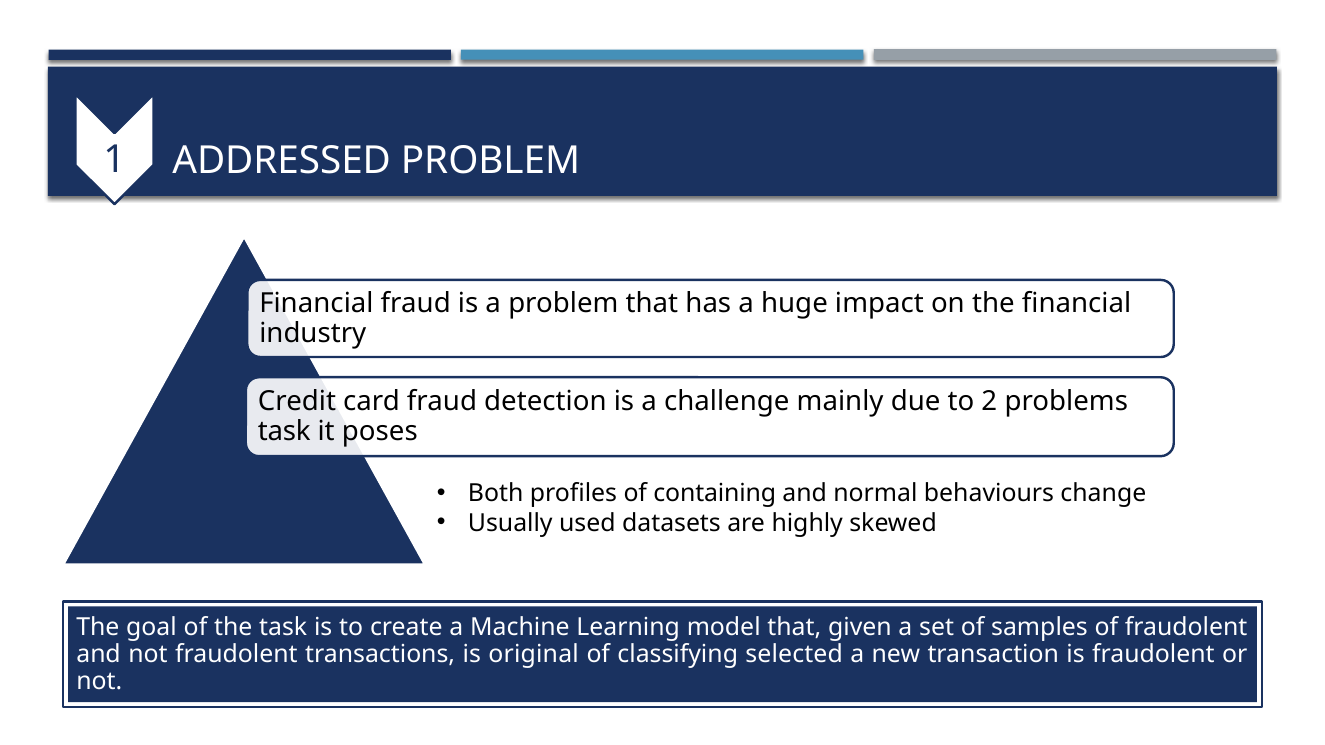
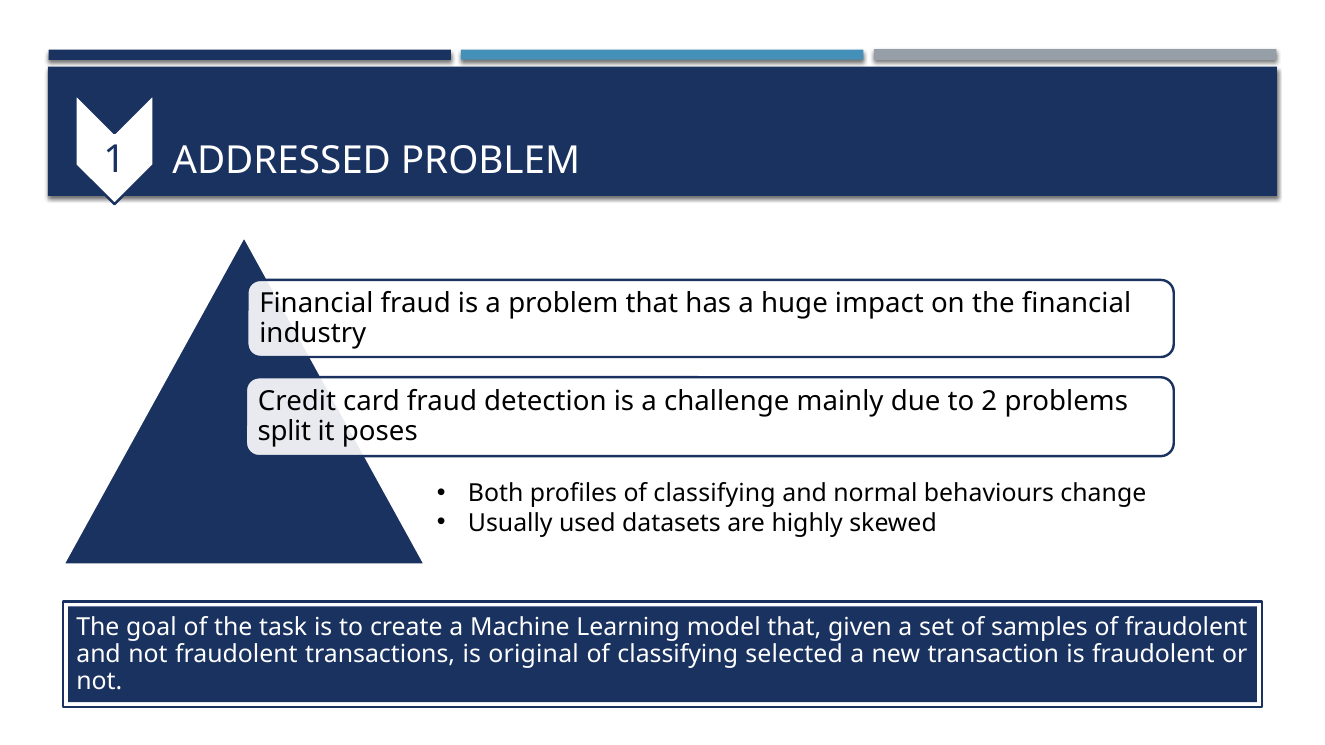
task at (284, 432): task -> split
profiles of containing: containing -> classifying
